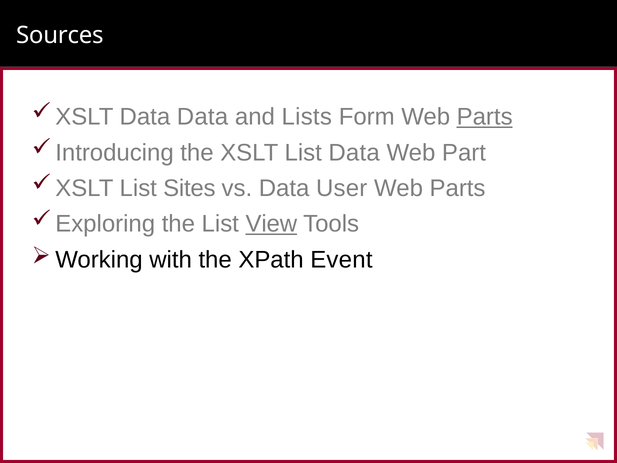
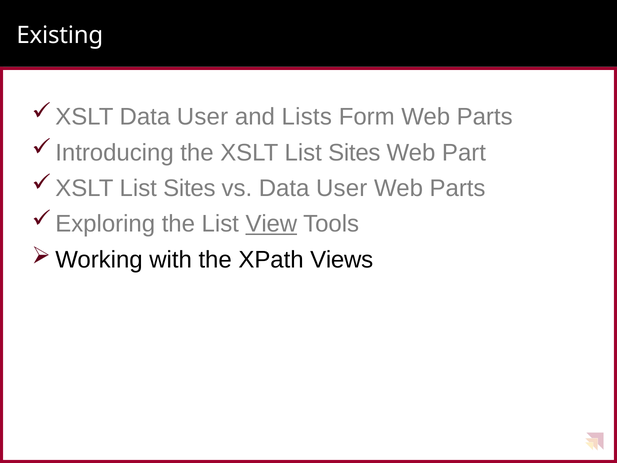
Sources: Sources -> Existing
Data at (202, 117): Data -> User
Parts at (485, 117) underline: present -> none
XSLT List Data: Data -> Sites
Event: Event -> Views
